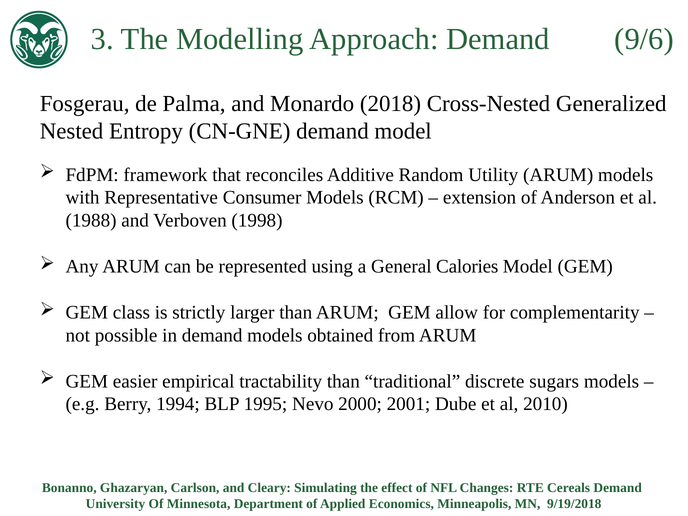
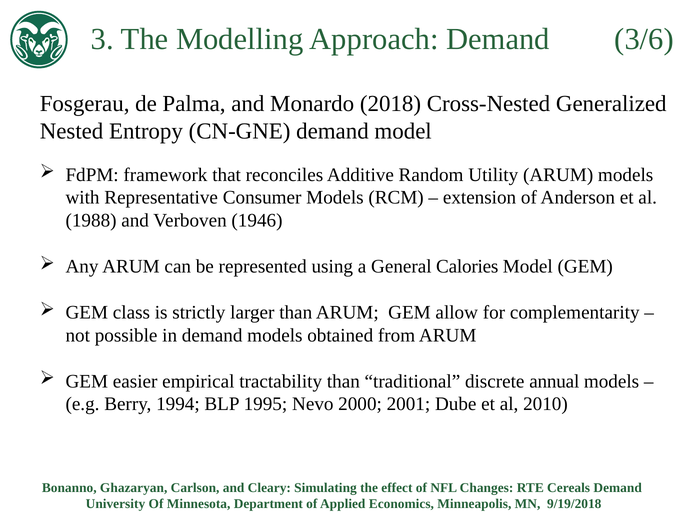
9/6: 9/6 -> 3/6
1998: 1998 -> 1946
sugars: sugars -> annual
